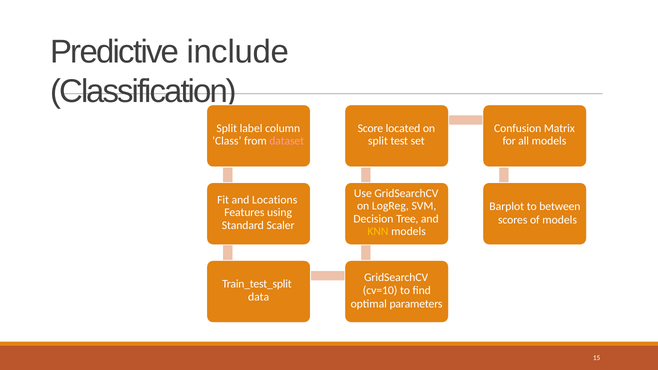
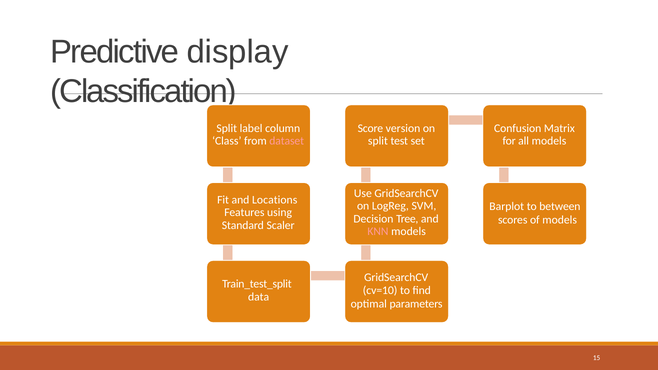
include: include -> display
located: located -> version
KNN colour: yellow -> pink
